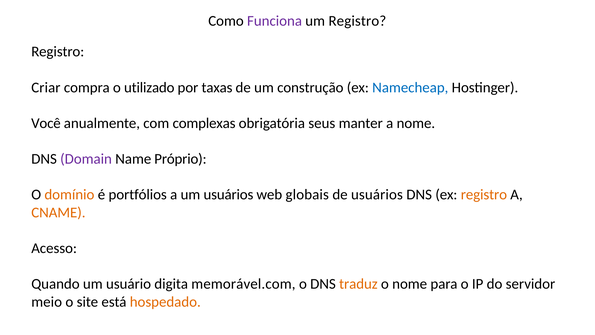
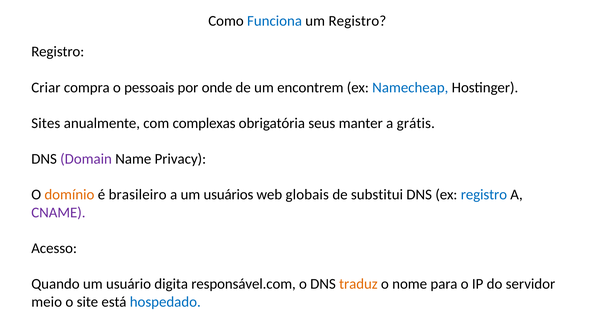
Funciona colour: purple -> blue
utilizado: utilizado -> pessoais
taxas: taxas -> onde
construção: construção -> encontrem
Você: Você -> Sites
a nome: nome -> grátis
Próprio: Próprio -> Privacy
portfólios: portfólios -> brasileiro
de usuários: usuários -> substitui
registro at (484, 194) colour: orange -> blue
CNAME colour: orange -> purple
memorável.com: memorável.com -> responsável.com
hospedado colour: orange -> blue
